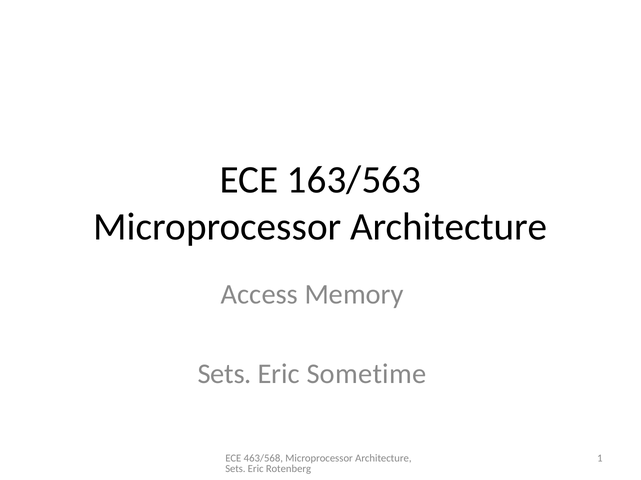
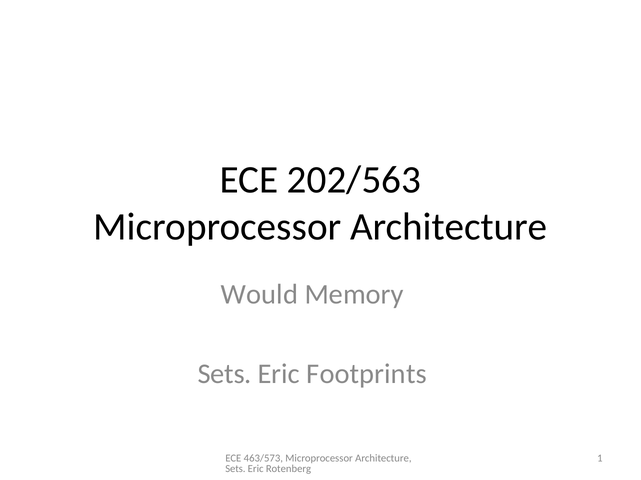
163/563: 163/563 -> 202/563
Access: Access -> Would
Sometime: Sometime -> Footprints
463/568: 463/568 -> 463/573
